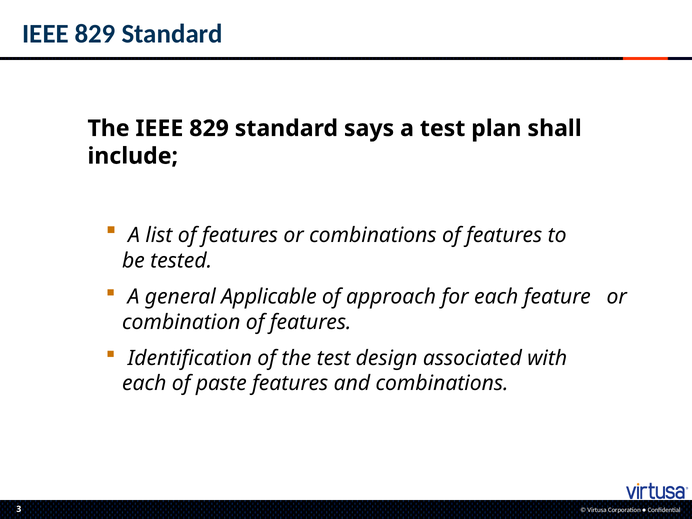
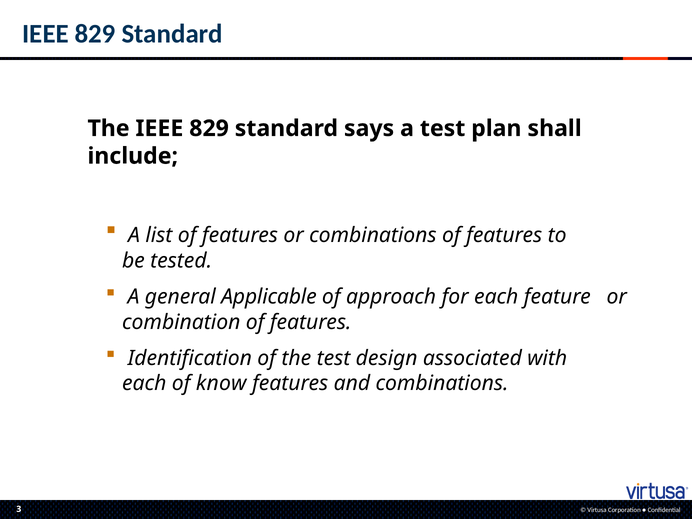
paste: paste -> know
